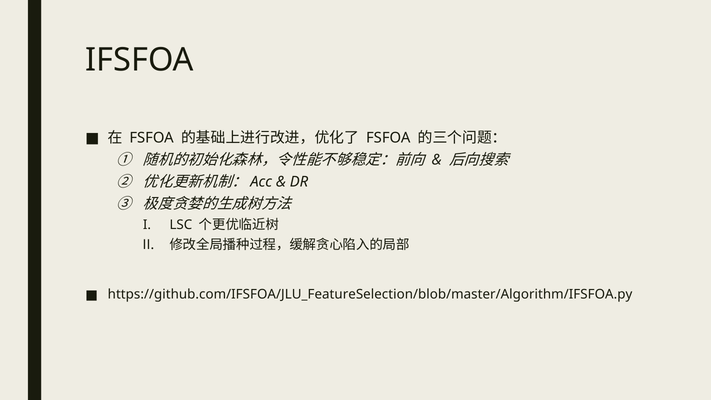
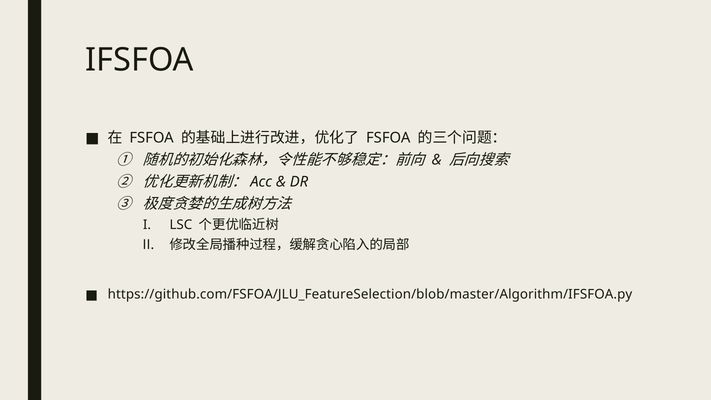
https://github.com/IFSFOA/JLU_FeatureSelection/blob/master/Algorithm/IFSFOA.py: https://github.com/IFSFOA/JLU_FeatureSelection/blob/master/Algorithm/IFSFOA.py -> https://github.com/FSFOA/JLU_FeatureSelection/blob/master/Algorithm/IFSFOA.py
